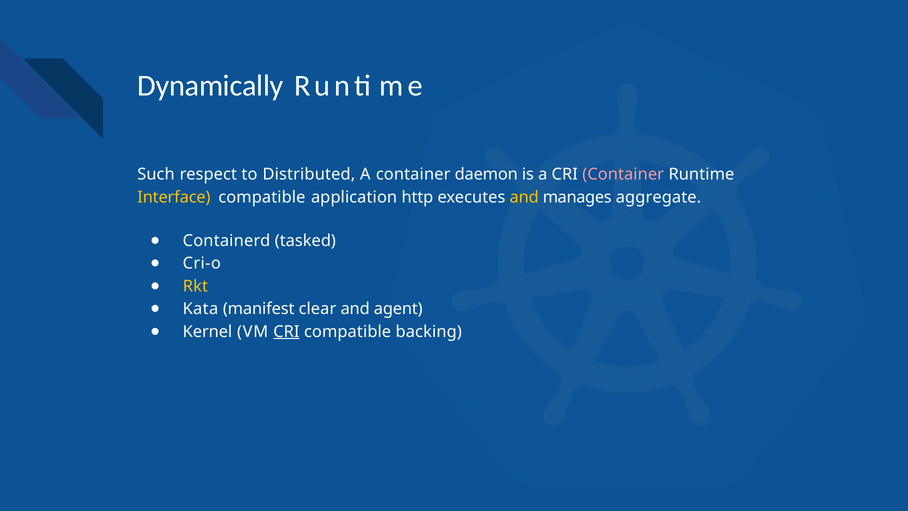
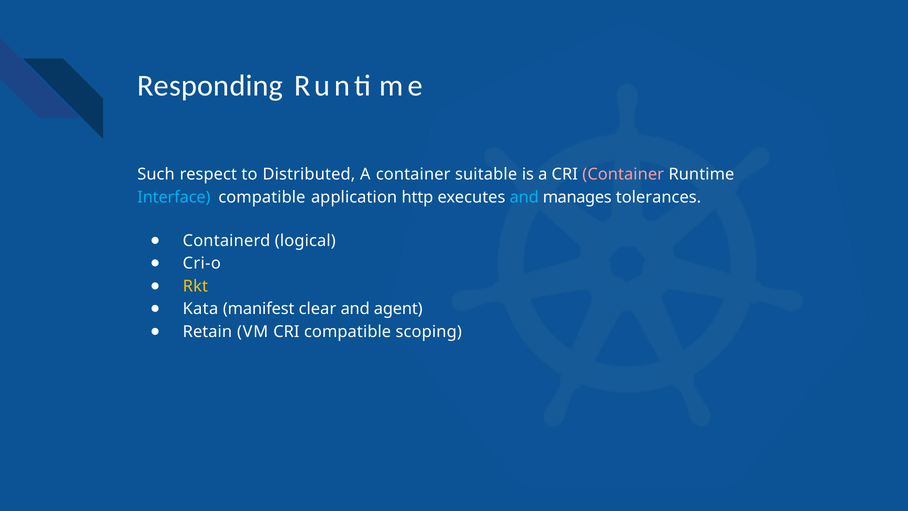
Dynamically: Dynamically -> Responding
daemon: daemon -> suitable
Interface colour: yellow -> light blue
and at (524, 197) colour: yellow -> light blue
aggregate: aggregate -> tolerances
tasked: tasked -> logical
Kernel: Kernel -> Retain
CRI at (286, 332) underline: present -> none
backing: backing -> scoping
